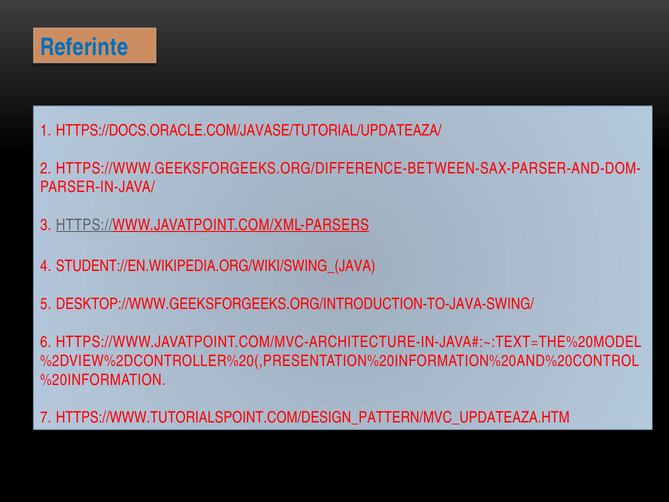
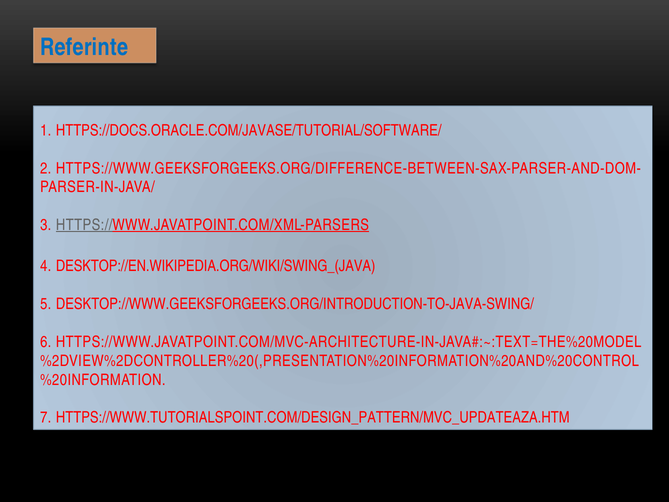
HTTPS://DOCS.ORACLE.COM/JAVASE/TUTORIAL/UPDATEAZA/: HTTPS://DOCS.ORACLE.COM/JAVASE/TUTORIAL/UPDATEAZA/ -> HTTPS://DOCS.ORACLE.COM/JAVASE/TUTORIAL/SOFTWARE/
STUDENT://EN.WIKIPEDIA.ORG/WIKI/SWING_(JAVA: STUDENT://EN.WIKIPEDIA.ORG/WIKI/SWING_(JAVA -> DESKTOP://EN.WIKIPEDIA.ORG/WIKI/SWING_(JAVA
